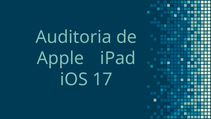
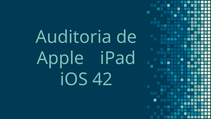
17: 17 -> 42
